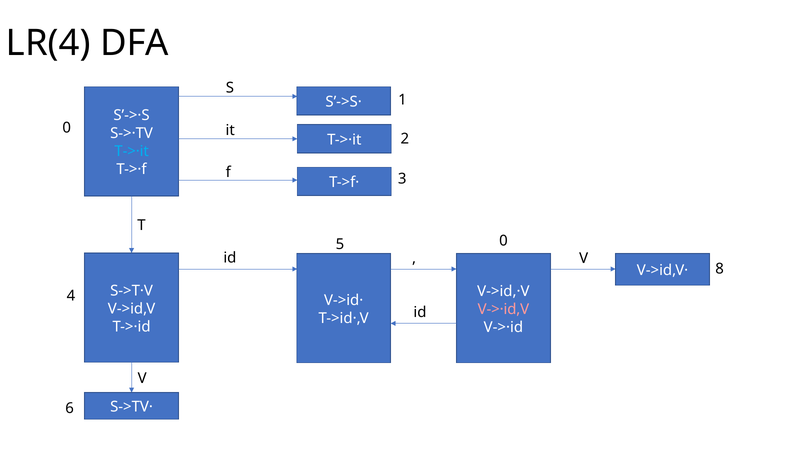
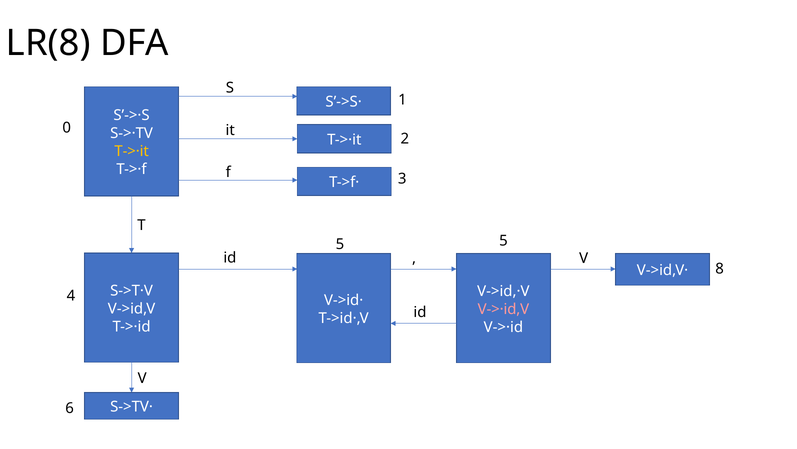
LR(4: LR(4 -> LR(8
T->·it at (132, 151) colour: light blue -> yellow
5 0: 0 -> 5
